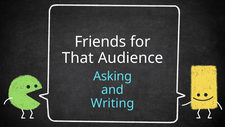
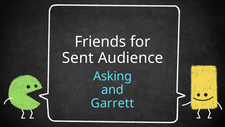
That: That -> Sent
Writing: Writing -> Garrett
